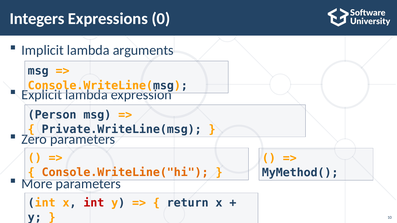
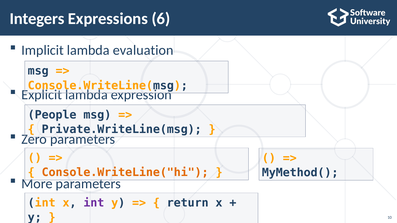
0: 0 -> 6
arguments: arguments -> evaluation
Person: Person -> People
int at (94, 203) colour: red -> purple
